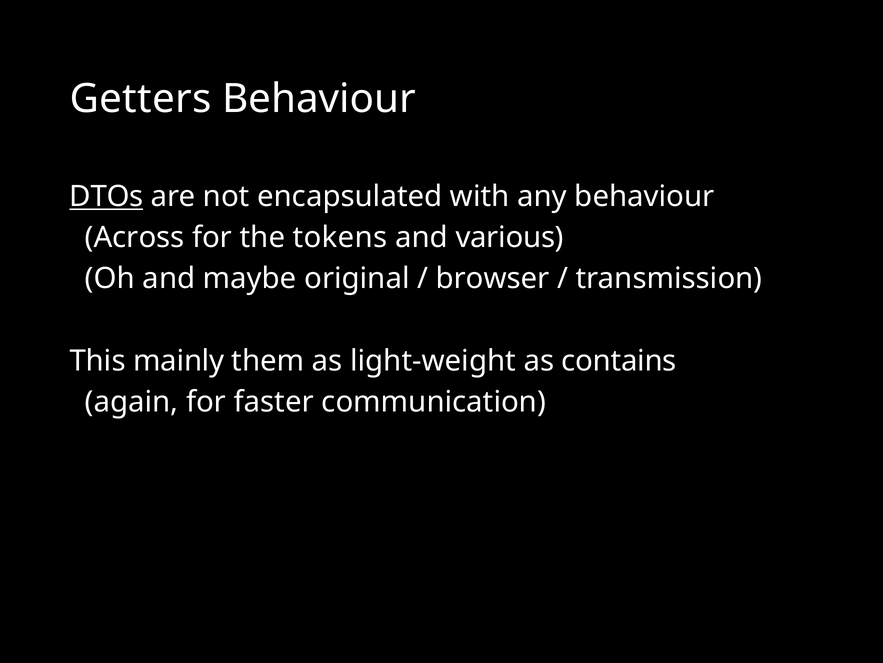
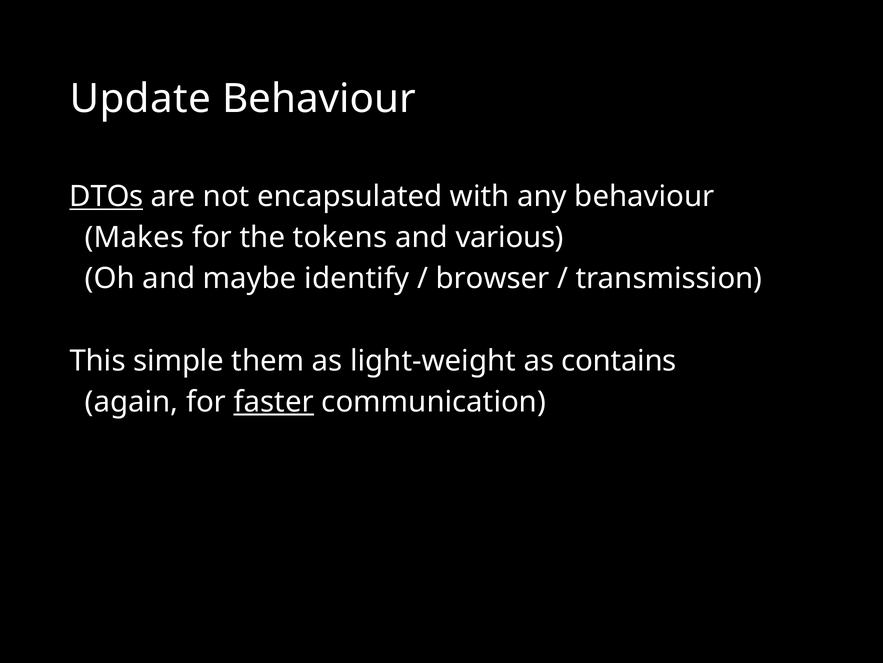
Getters: Getters -> Update
Across: Across -> Makes
original: original -> identify
mainly: mainly -> simple
faster underline: none -> present
